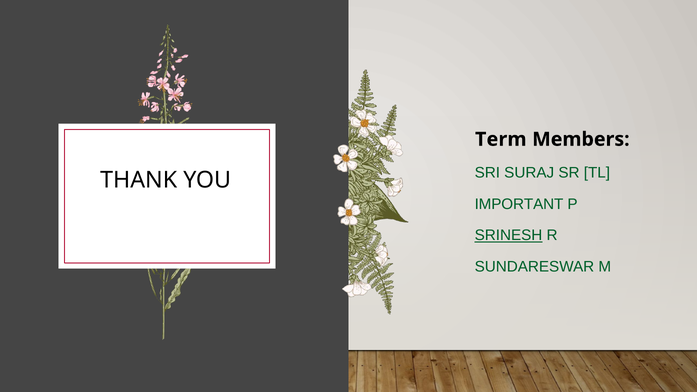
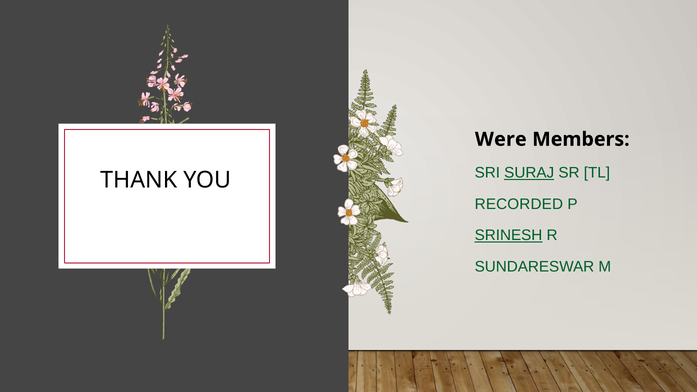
Term: Term -> Were
SURAJ underline: none -> present
IMPORTANT: IMPORTANT -> RECORDED
